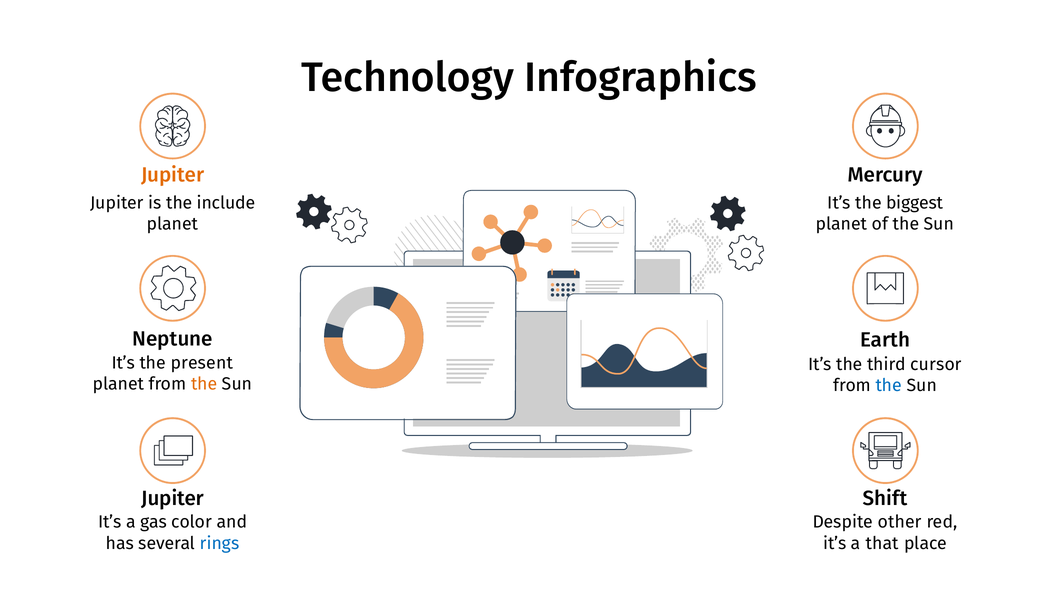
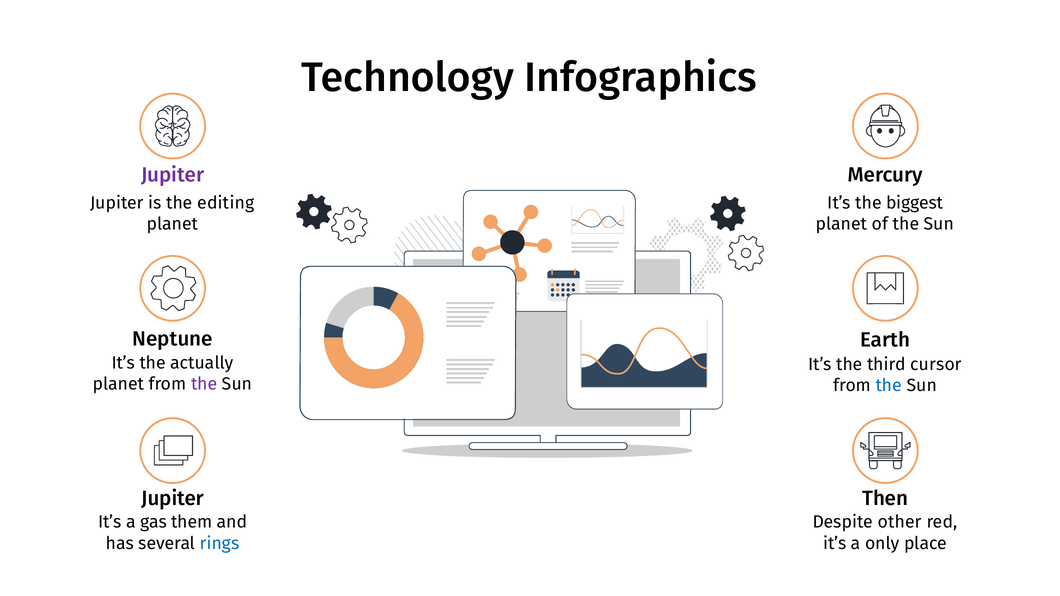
Jupiter at (173, 175) colour: orange -> purple
include: include -> editing
present: present -> actually
the at (204, 384) colour: orange -> purple
Shift: Shift -> Then
color: color -> them
that: that -> only
